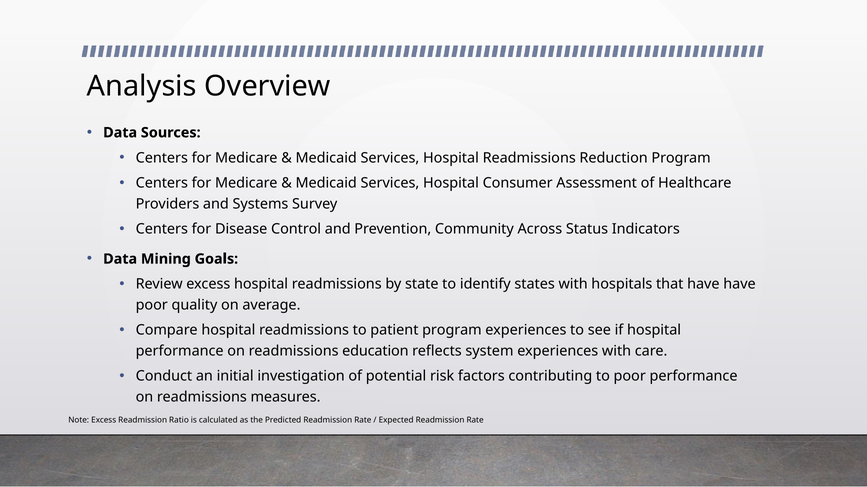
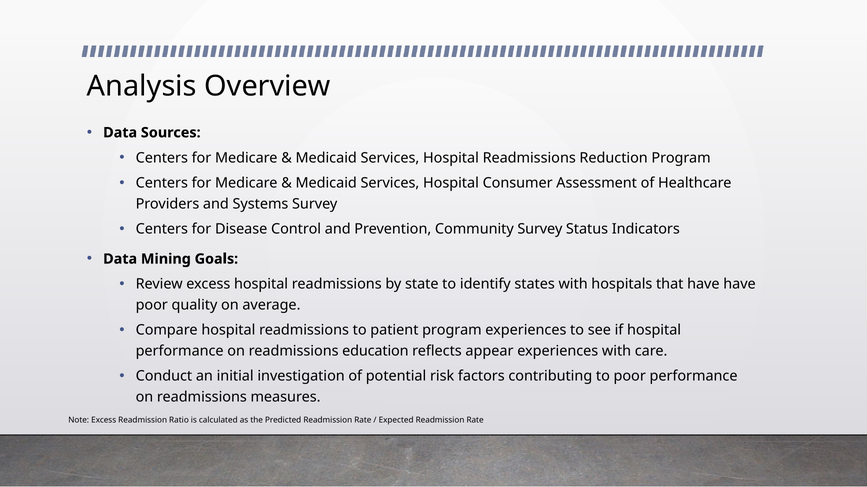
Community Across: Across -> Survey
system: system -> appear
